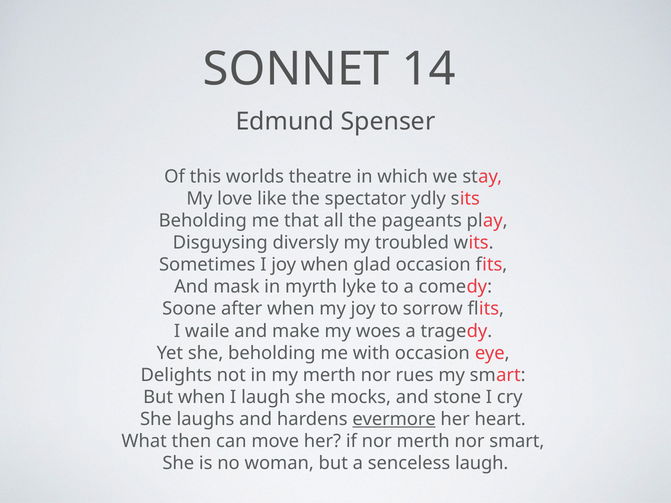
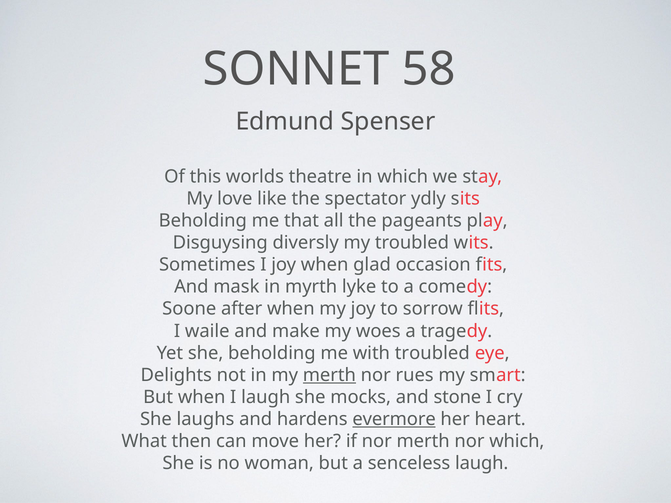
14: 14 -> 58
with occasion: occasion -> troubled
merth at (329, 375) underline: none -> present
nor smart: smart -> which
